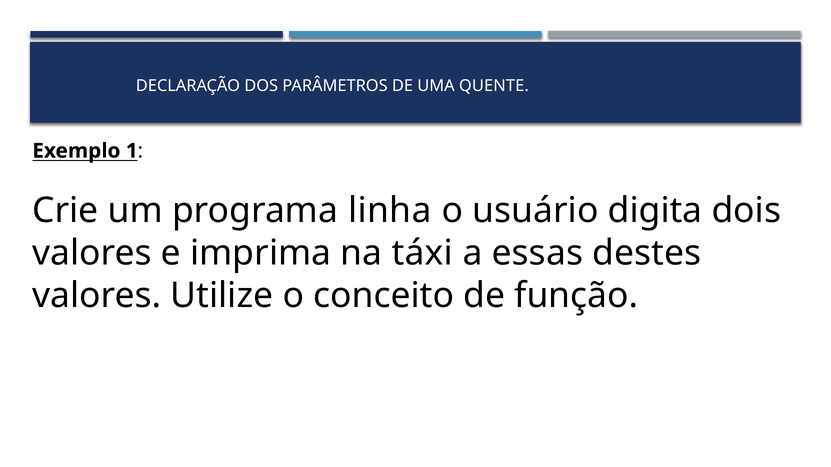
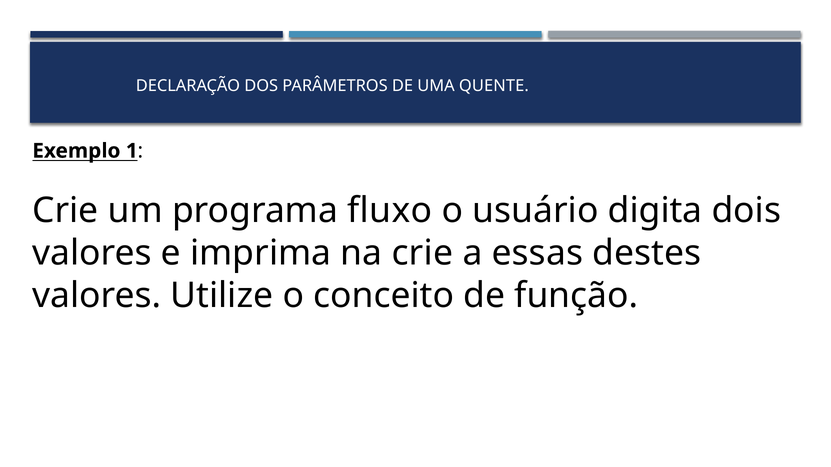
linha: linha -> fluxo
na táxi: táxi -> crie
